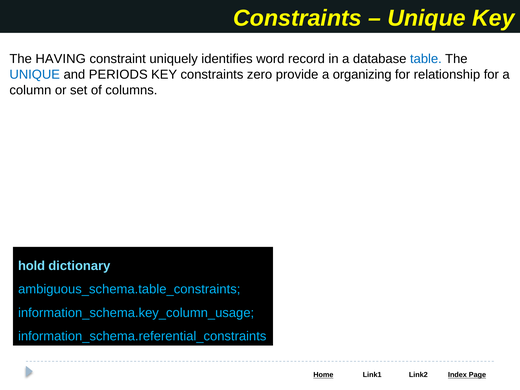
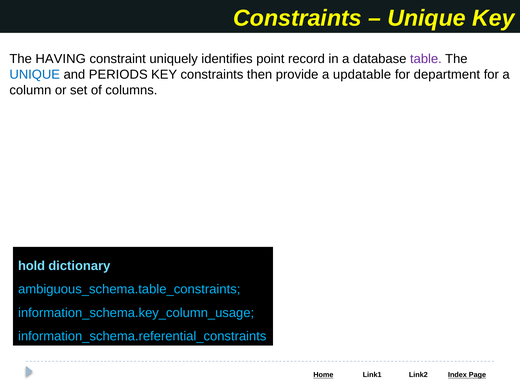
word: word -> point
table colour: blue -> purple
zero: zero -> then
organizing: organizing -> updatable
relationship: relationship -> department
